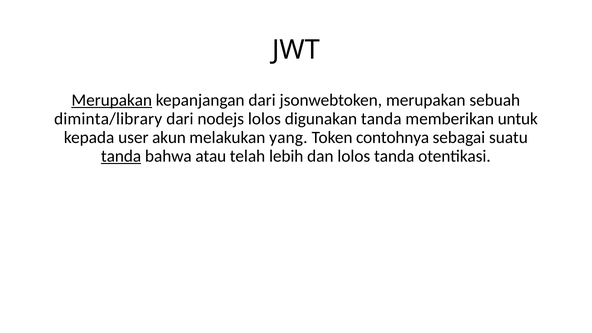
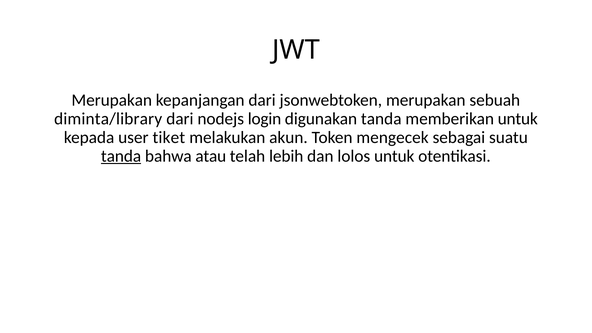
Merupakan at (112, 100) underline: present -> none
nodejs lolos: lolos -> login
akun: akun -> tiket
yang: yang -> akun
contohnya: contohnya -> mengecek
lolos tanda: tanda -> untuk
